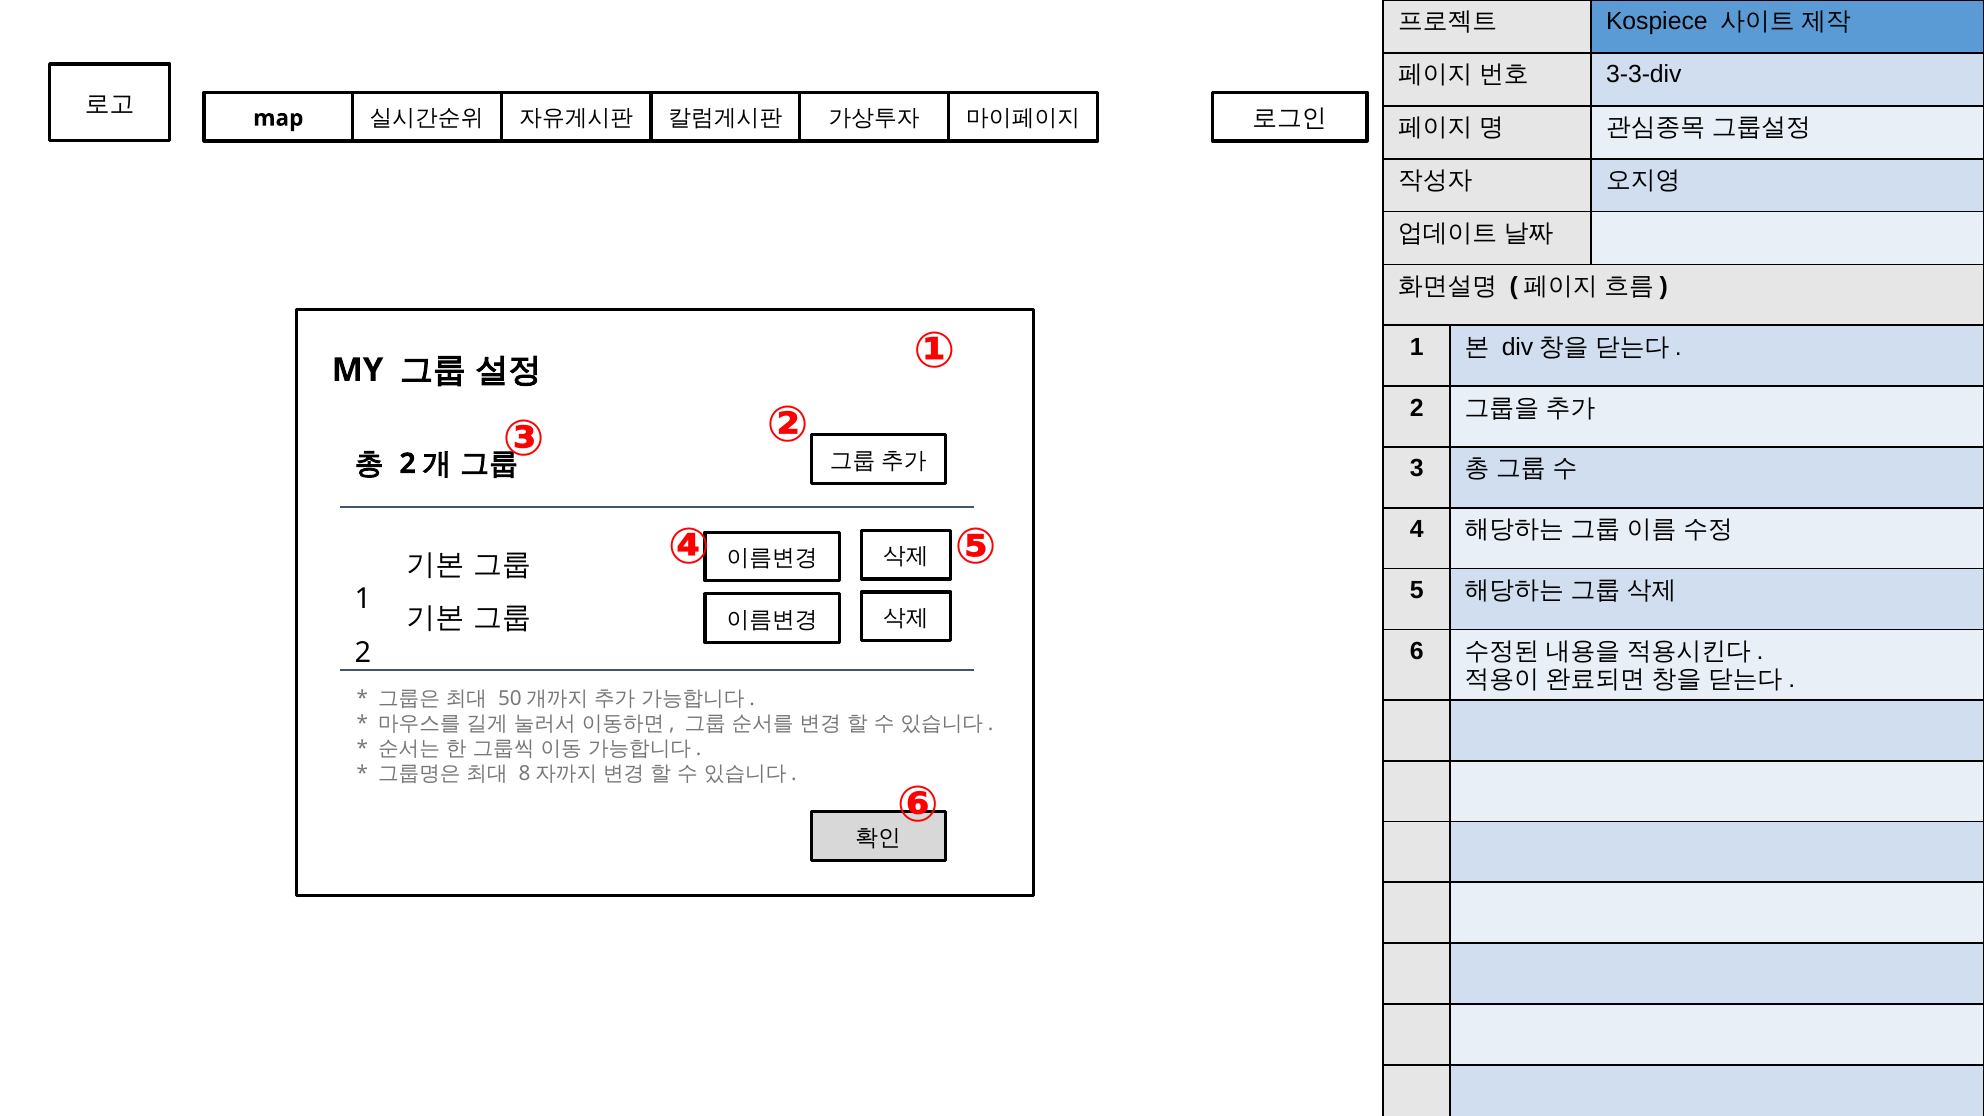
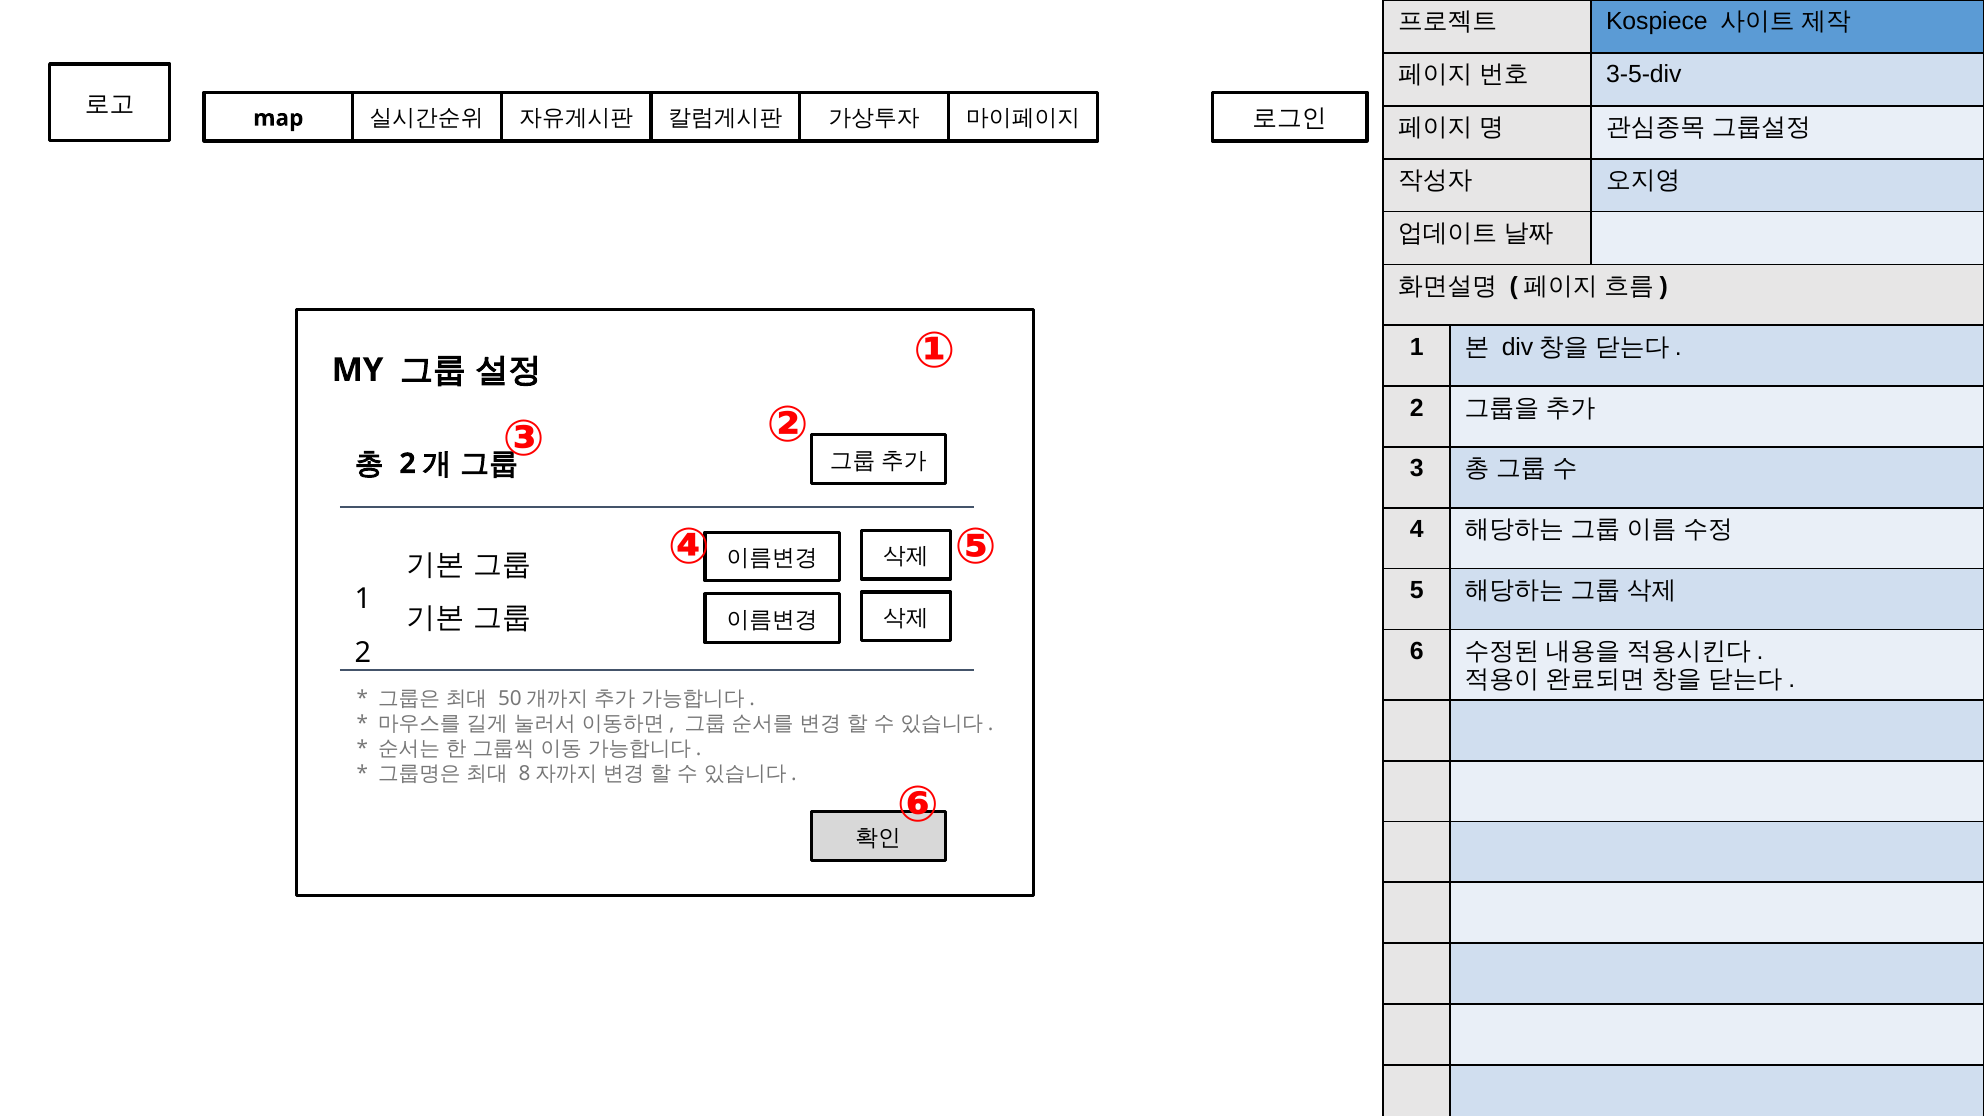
3-3-div: 3-3-div -> 3-5-div
